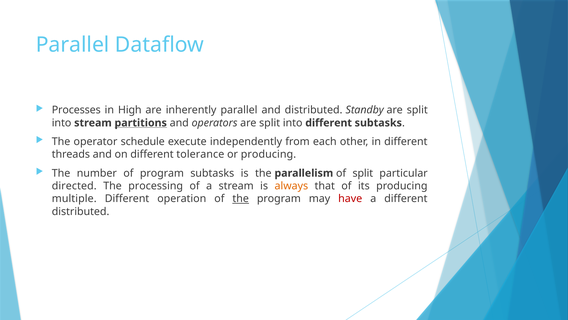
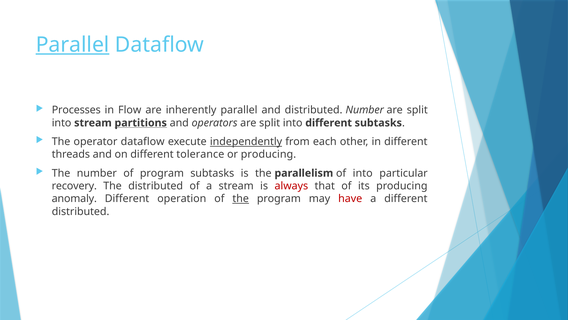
Parallel at (73, 45) underline: none -> present
High: High -> Flow
distributed Standby: Standby -> Number
operator schedule: schedule -> dataflow
independently underline: none -> present
of split: split -> into
directed: directed -> recovery
The processing: processing -> distributed
always colour: orange -> red
multiple: multiple -> anomaly
